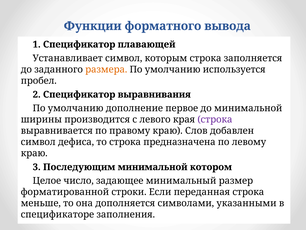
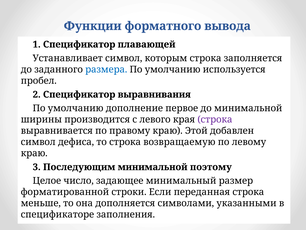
размера colour: orange -> blue
Слов: Слов -> Этой
предназначена: предназначена -> возвращаемую
котором: котором -> поэтому
